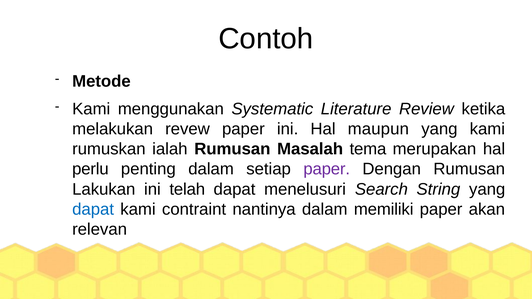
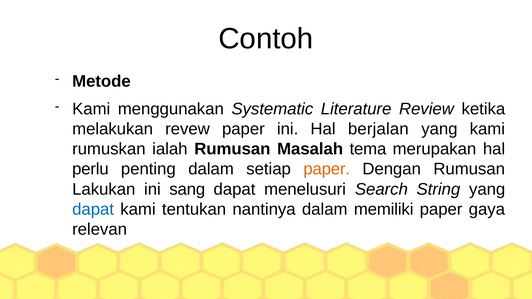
maupun: maupun -> berjalan
paper at (327, 169) colour: purple -> orange
telah: telah -> sang
contraint: contraint -> tentukan
akan: akan -> gaya
